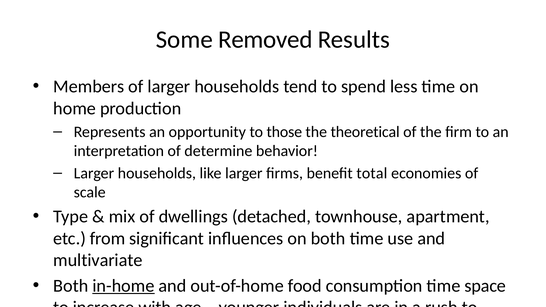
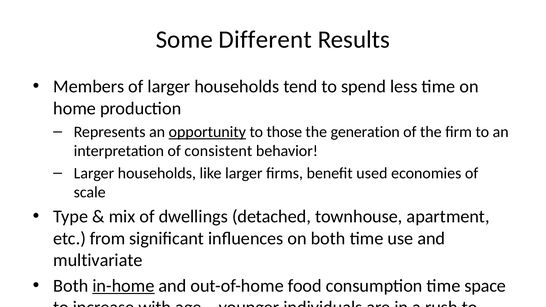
Removed: Removed -> Different
opportunity underline: none -> present
theoretical: theoretical -> generation
determine: determine -> consistent
total: total -> used
